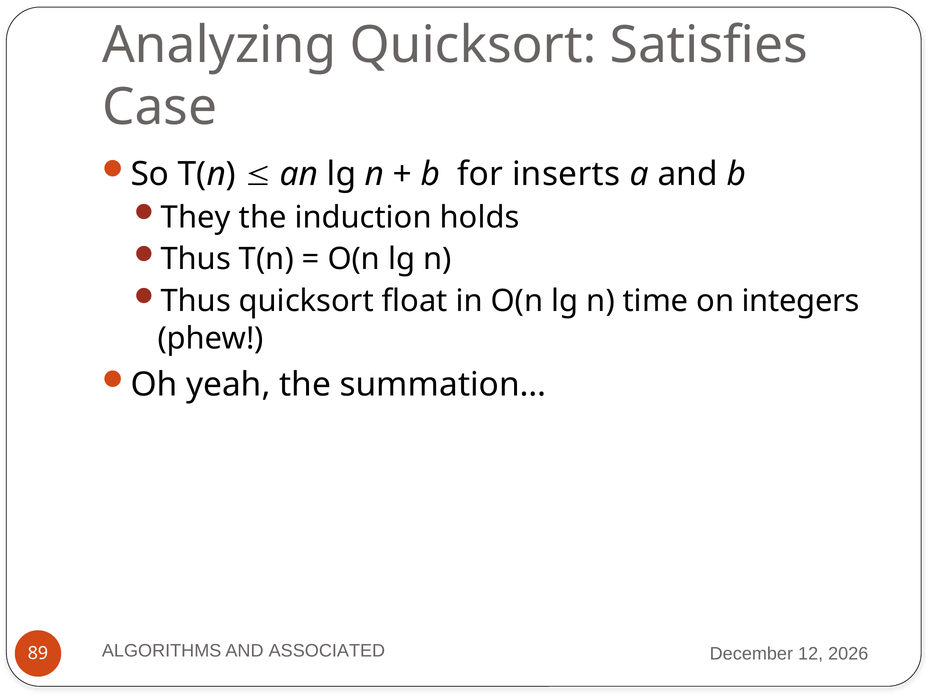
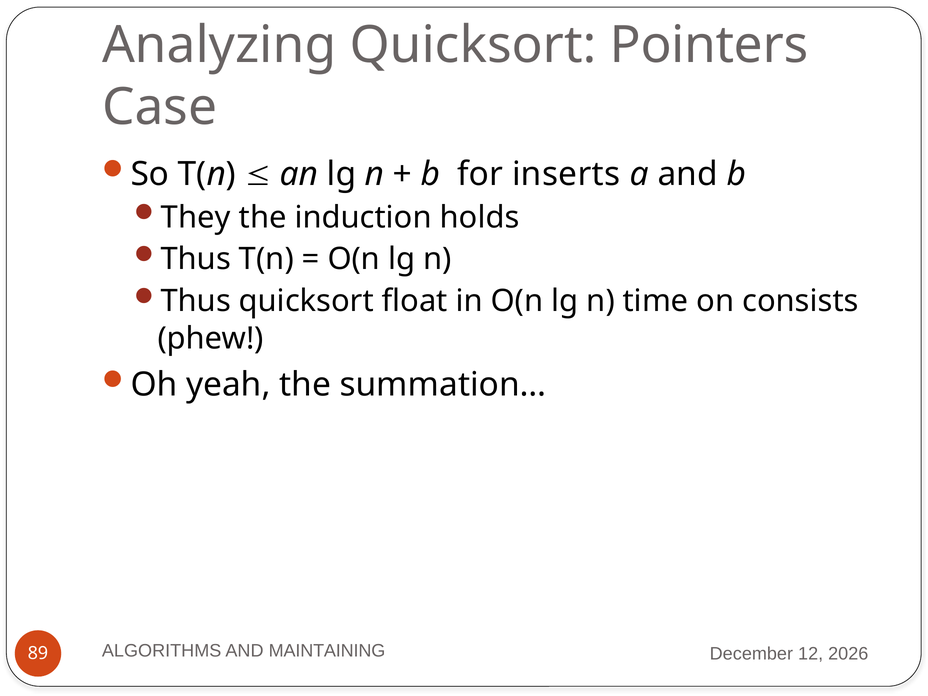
Satisfies: Satisfies -> Pointers
integers: integers -> consists
ASSOCIATED: ASSOCIATED -> MAINTAINING
